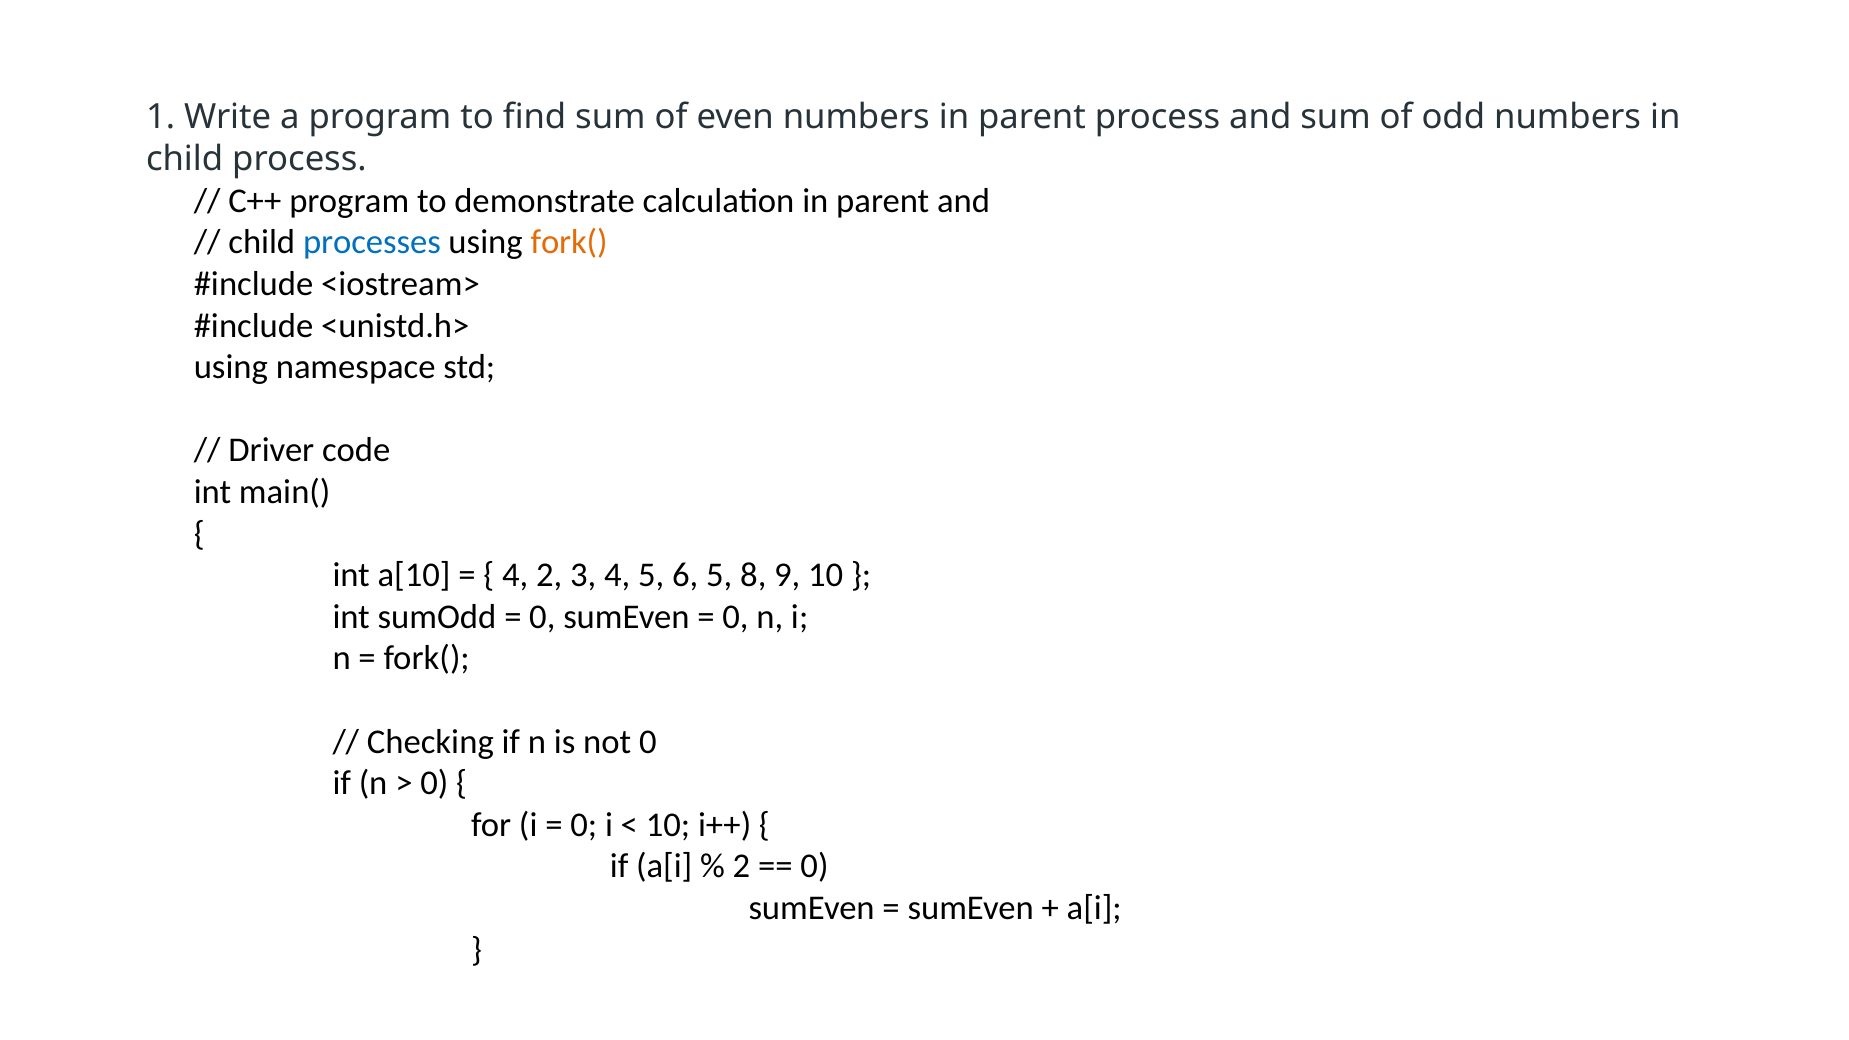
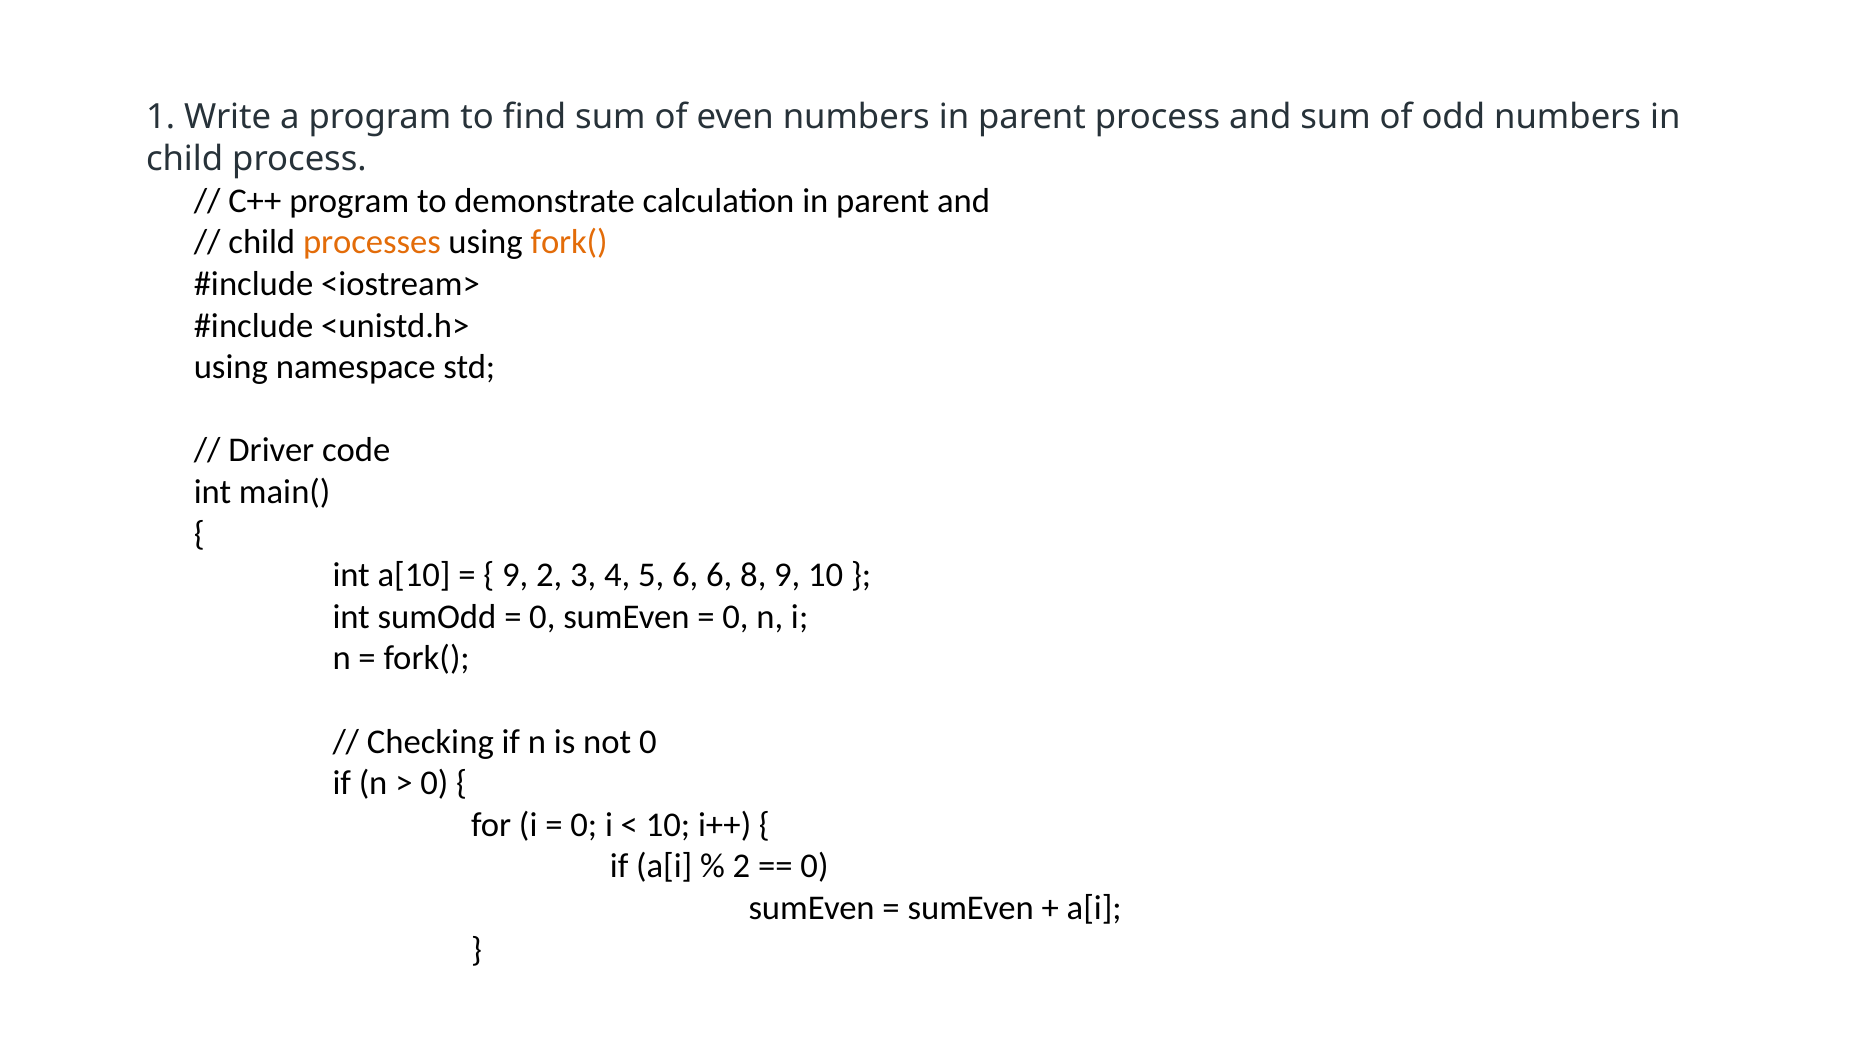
processes colour: blue -> orange
4 at (515, 575): 4 -> 9
6 5: 5 -> 6
